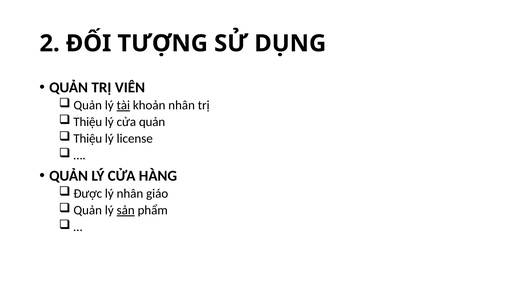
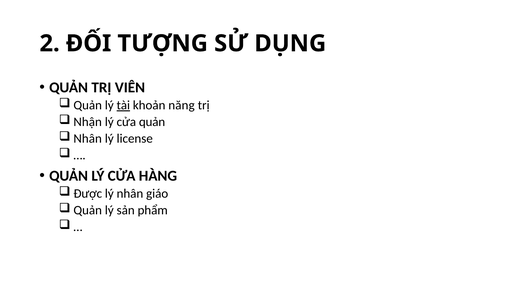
khoản nhân: nhân -> năng
Thiệu at (88, 122): Thiệu -> Nhận
Thiệu at (88, 139): Thiệu -> Nhân
sản underline: present -> none
